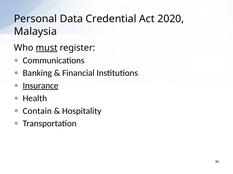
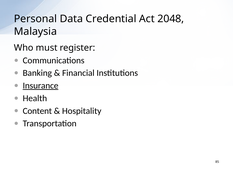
2020: 2020 -> 2048
must underline: present -> none
Contain: Contain -> Content
